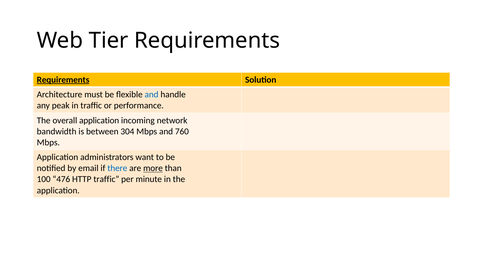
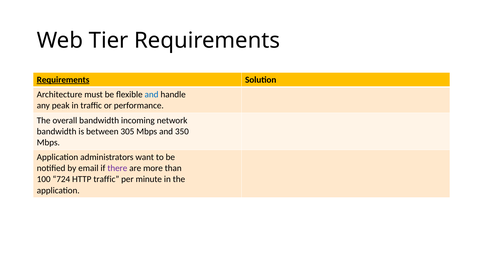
overall application: application -> bandwidth
304: 304 -> 305
760: 760 -> 350
there colour: blue -> purple
more underline: present -> none
476: 476 -> 724
